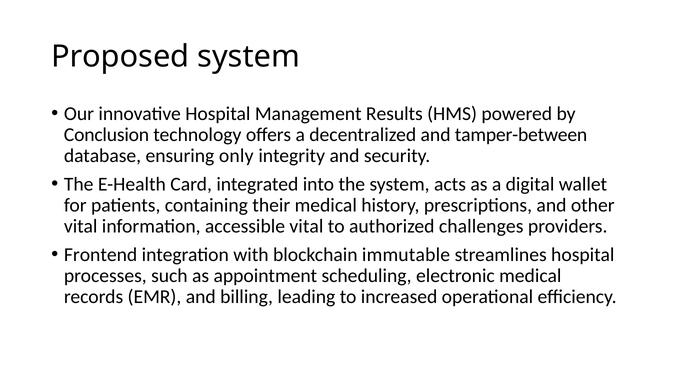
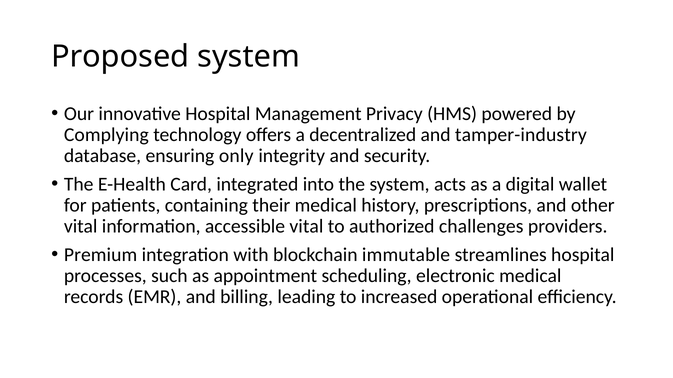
Results: Results -> Privacy
Conclusion: Conclusion -> Complying
tamper-between: tamper-between -> tamper-industry
Frontend: Frontend -> Premium
